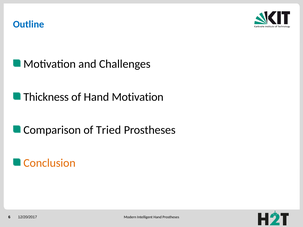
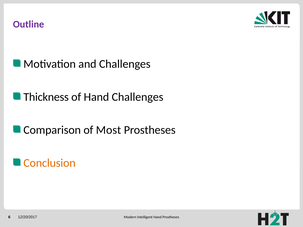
Outline colour: blue -> purple
Hand Motivation: Motivation -> Challenges
Tried: Tried -> Most
